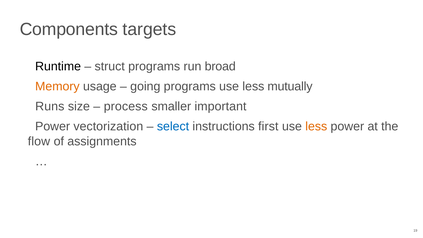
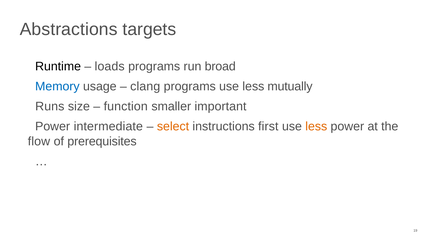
Components: Components -> Abstractions
struct: struct -> loads
Memory colour: orange -> blue
going: going -> clang
process: process -> function
vectorization: vectorization -> intermediate
select colour: blue -> orange
assignments: assignments -> prerequisites
